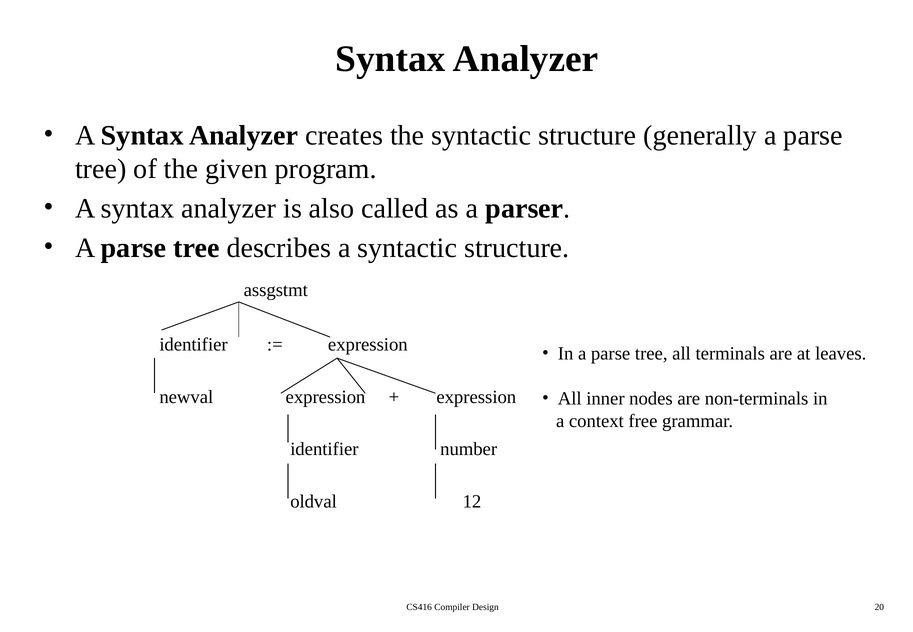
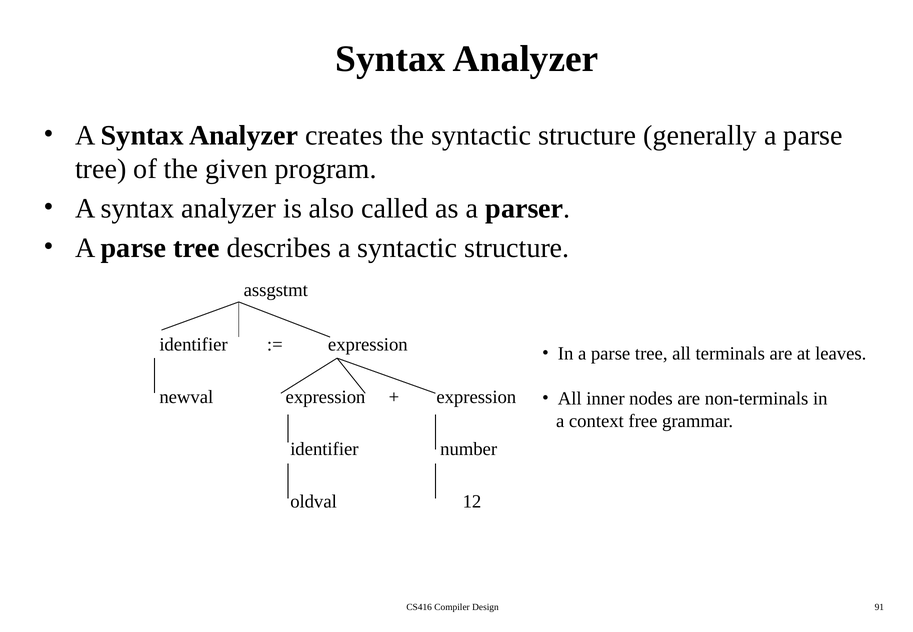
20: 20 -> 91
